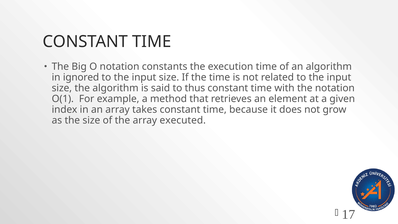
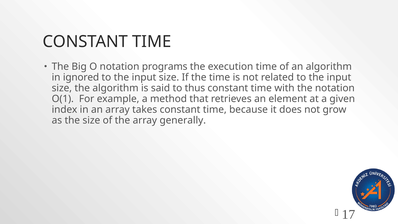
constants: constants -> programs
executed: executed -> generally
